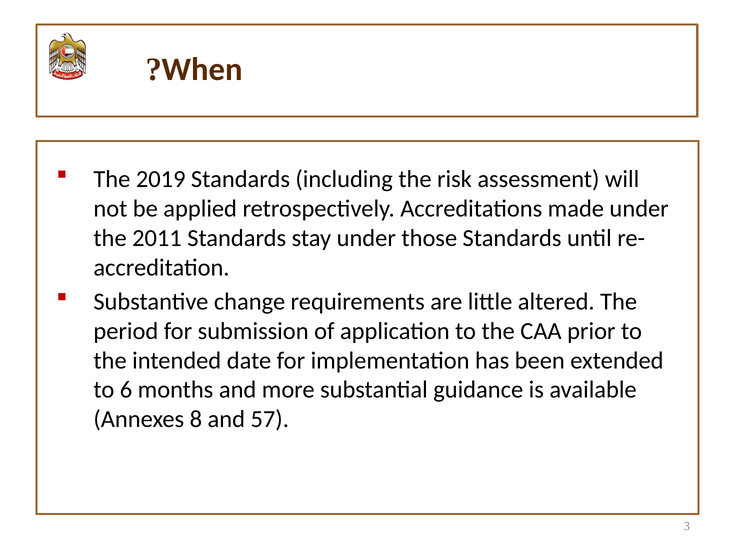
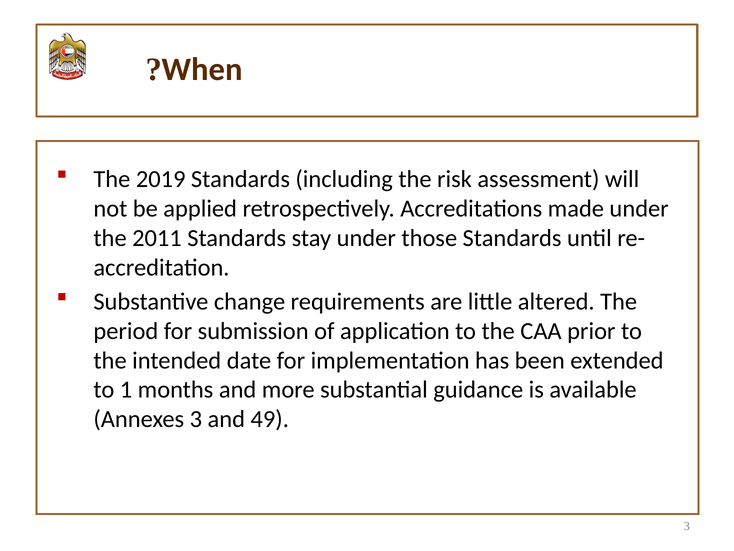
6: 6 -> 1
Annexes 8: 8 -> 3
57: 57 -> 49
